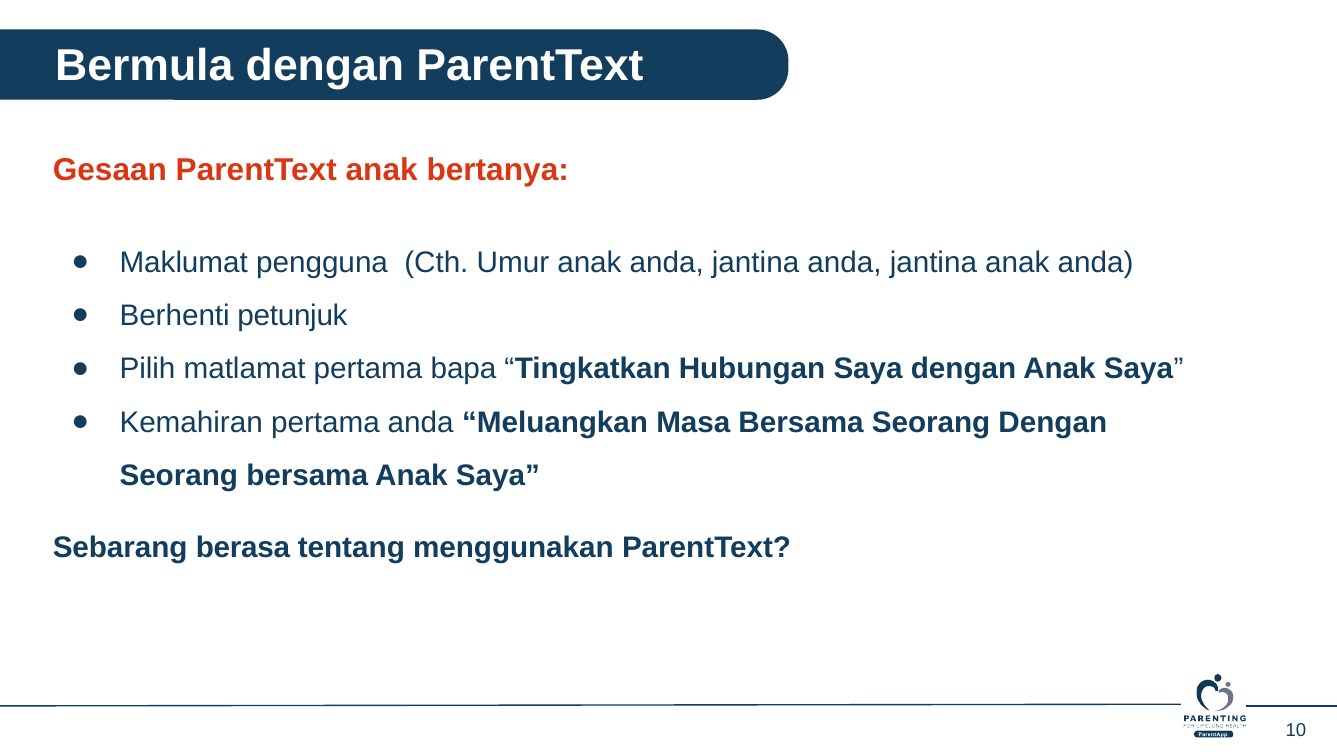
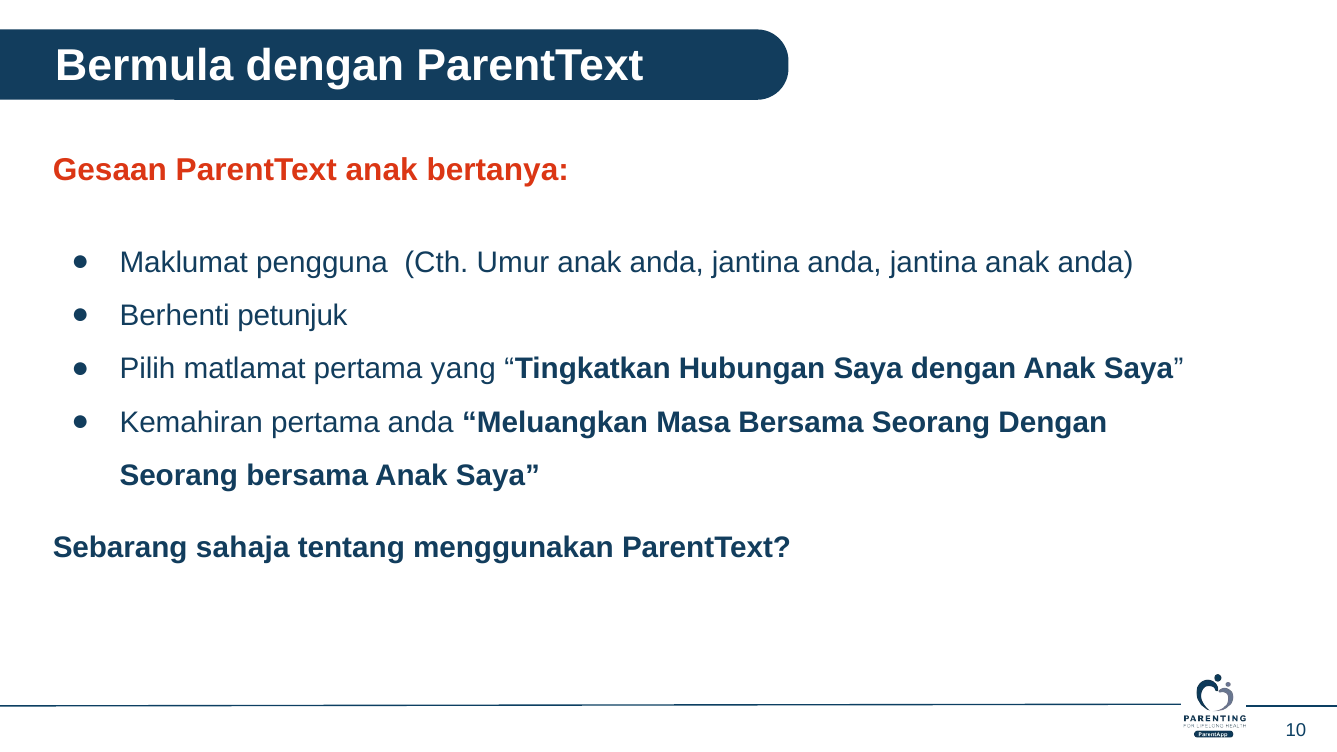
bapa: bapa -> yang
berasa: berasa -> sahaja
